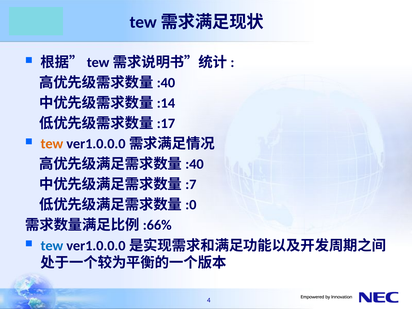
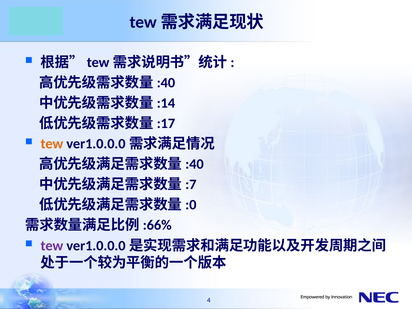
tew at (52, 246) colour: blue -> purple
